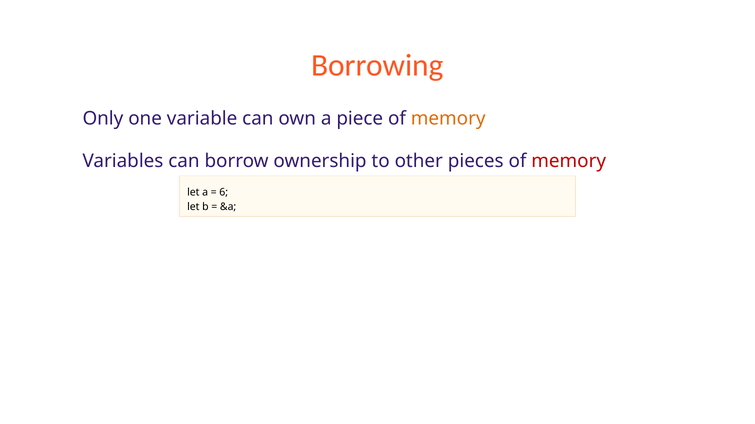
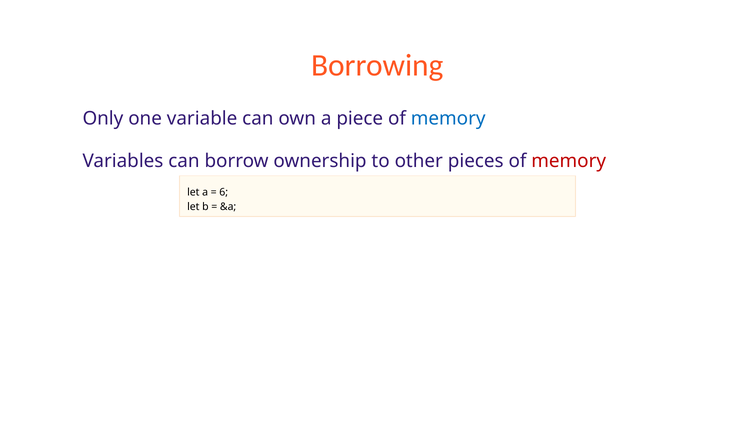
memory at (448, 119) colour: orange -> blue
